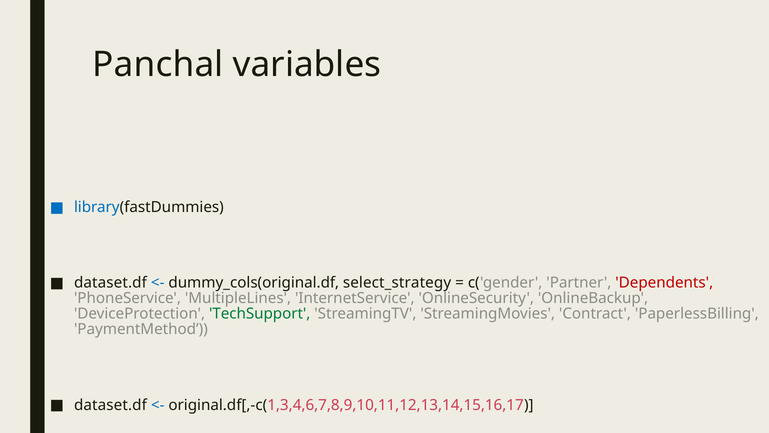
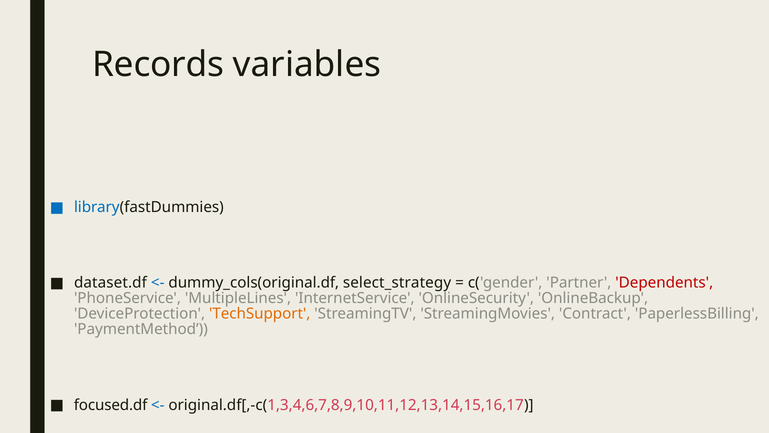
Panchal: Panchal -> Records
TechSupport colour: green -> orange
dataset.df at (110, 405): dataset.df -> focused.df
